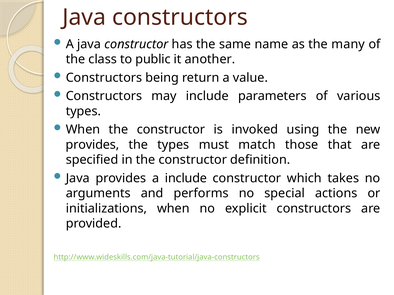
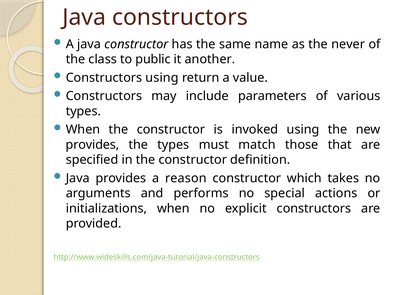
many: many -> never
Constructors being: being -> using
a include: include -> reason
